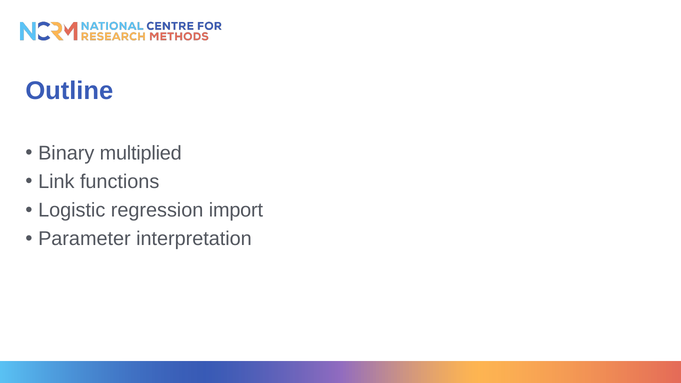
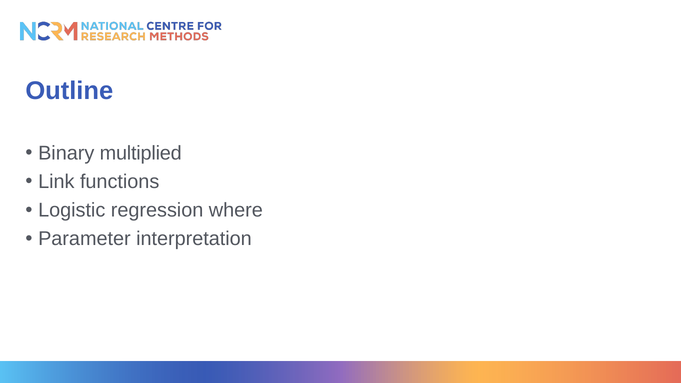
import: import -> where
